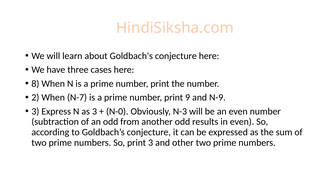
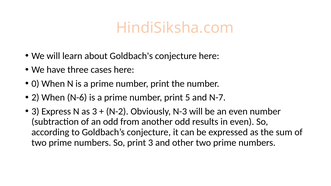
8: 8 -> 0
N-7: N-7 -> N-6
9: 9 -> 5
N-9: N-9 -> N-7
N-0: N-0 -> N-2
